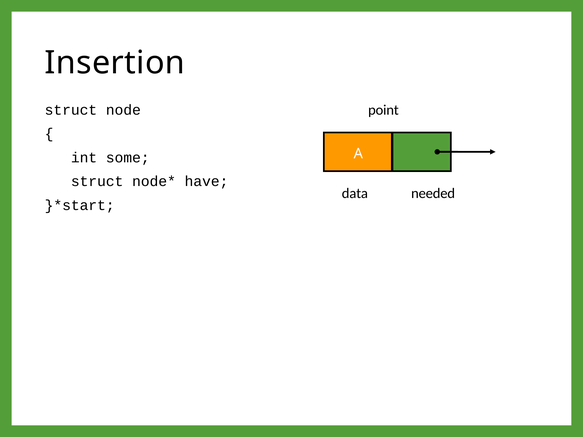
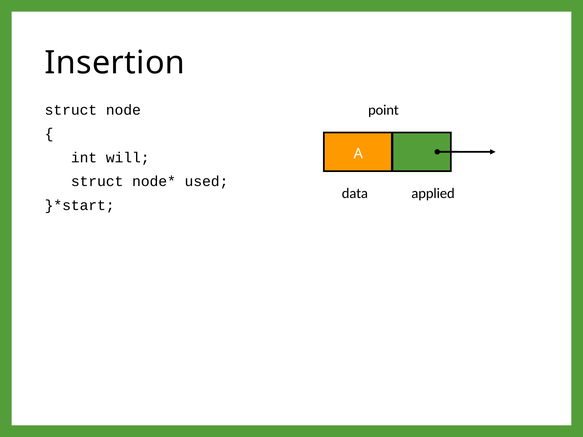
some: some -> will
have: have -> used
needed: needed -> applied
